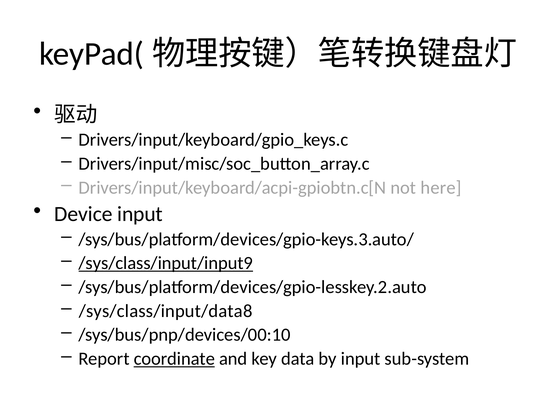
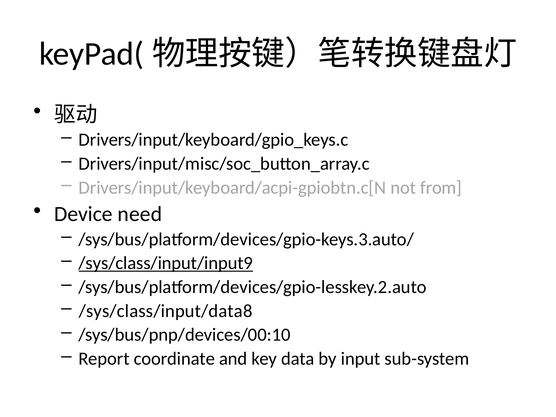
here: here -> from
Device input: input -> need
coordinate underline: present -> none
